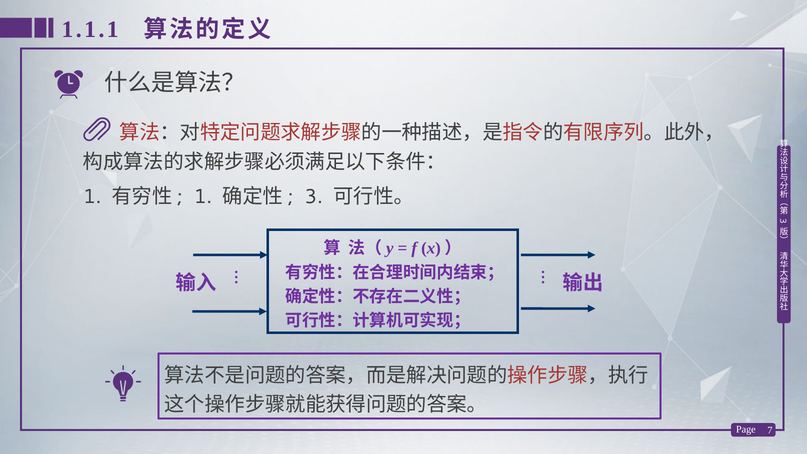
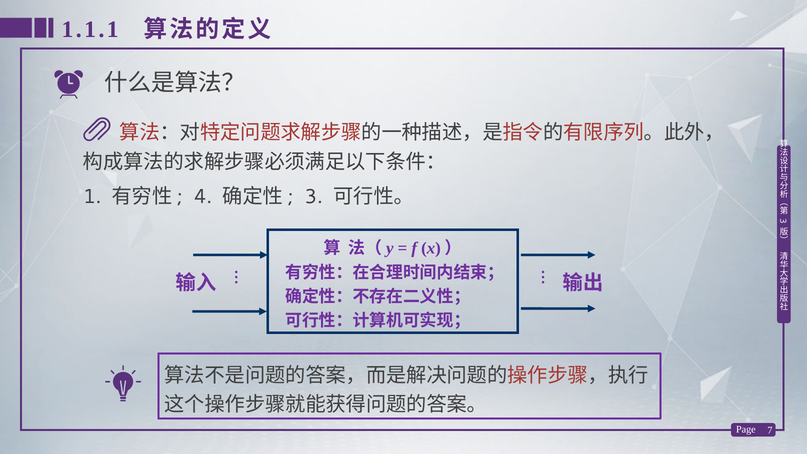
1 at (203, 197): 1 -> 4
